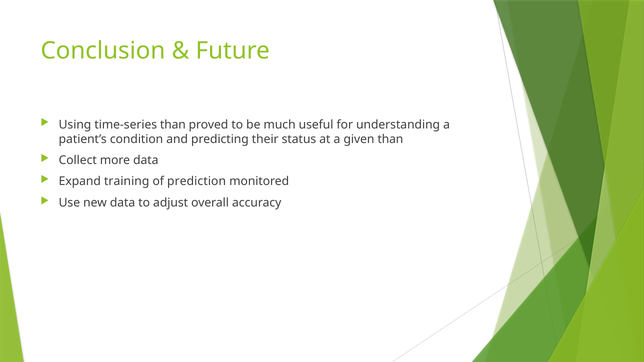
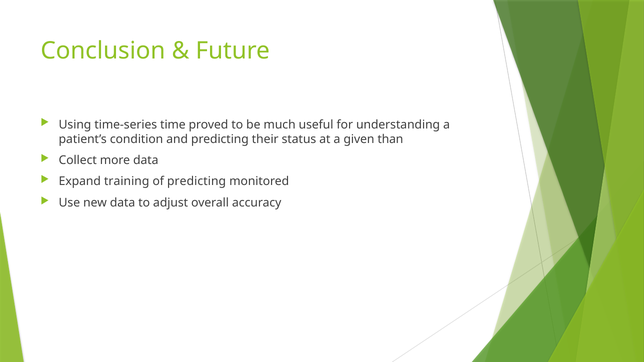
time-series than: than -> time
of prediction: prediction -> predicting
